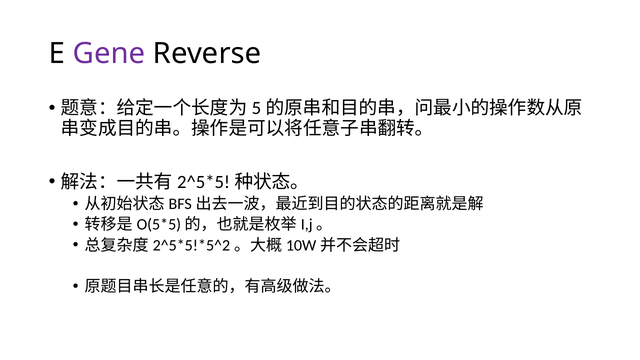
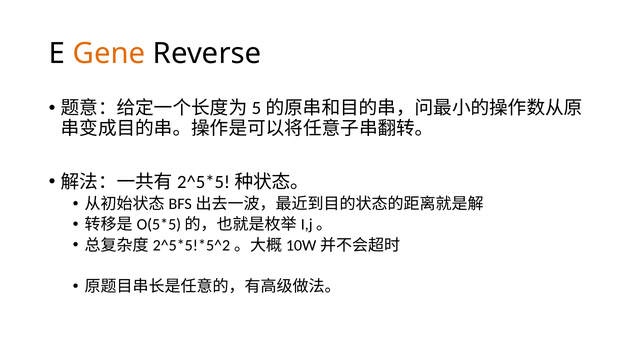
Gene colour: purple -> orange
